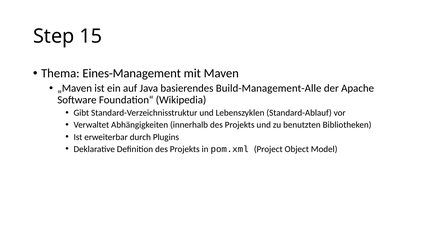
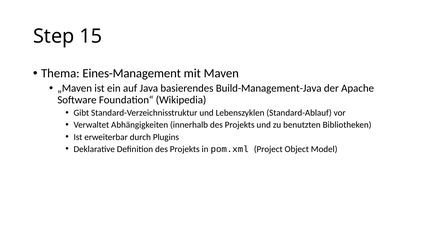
Build-Management-Alle: Build-Management-Alle -> Build-Management-Java
